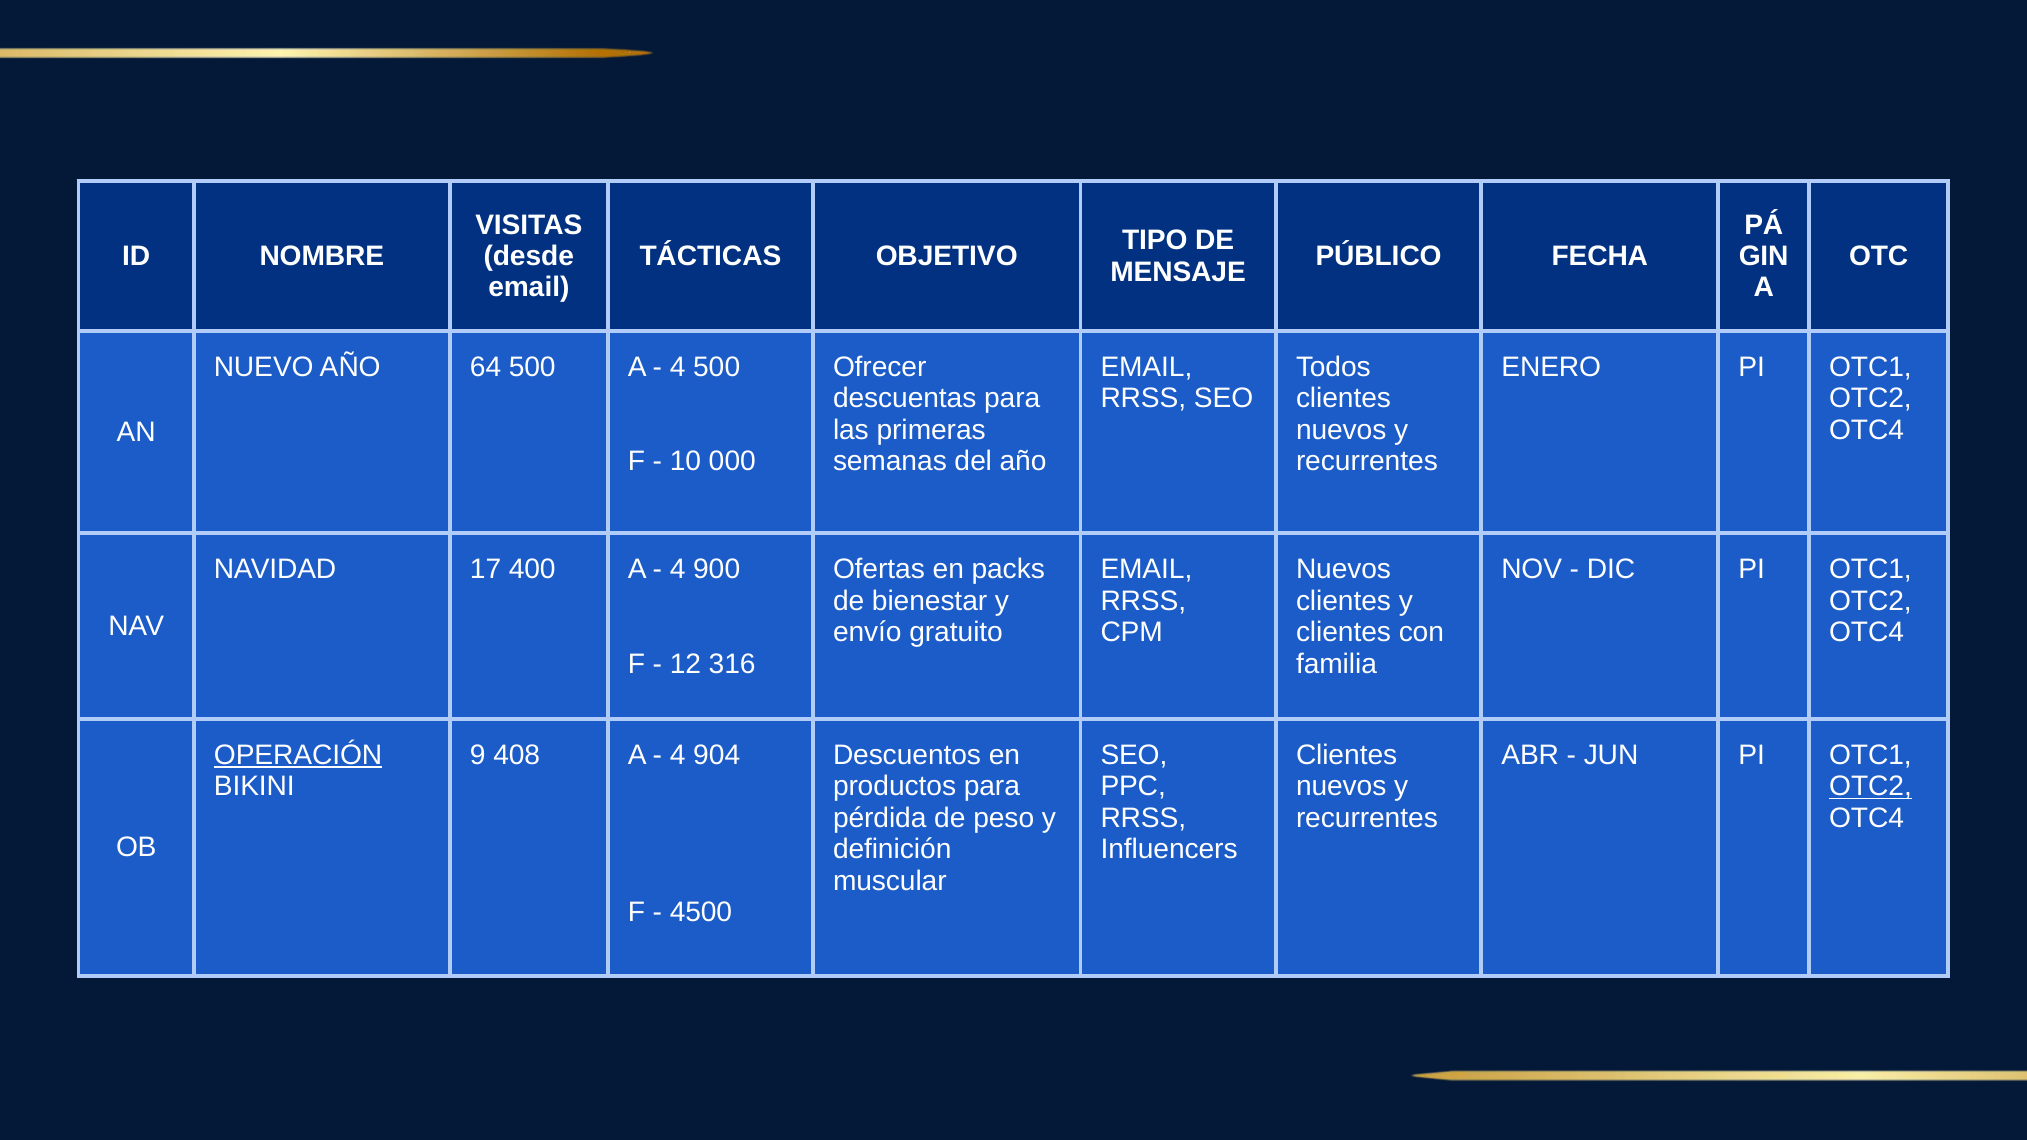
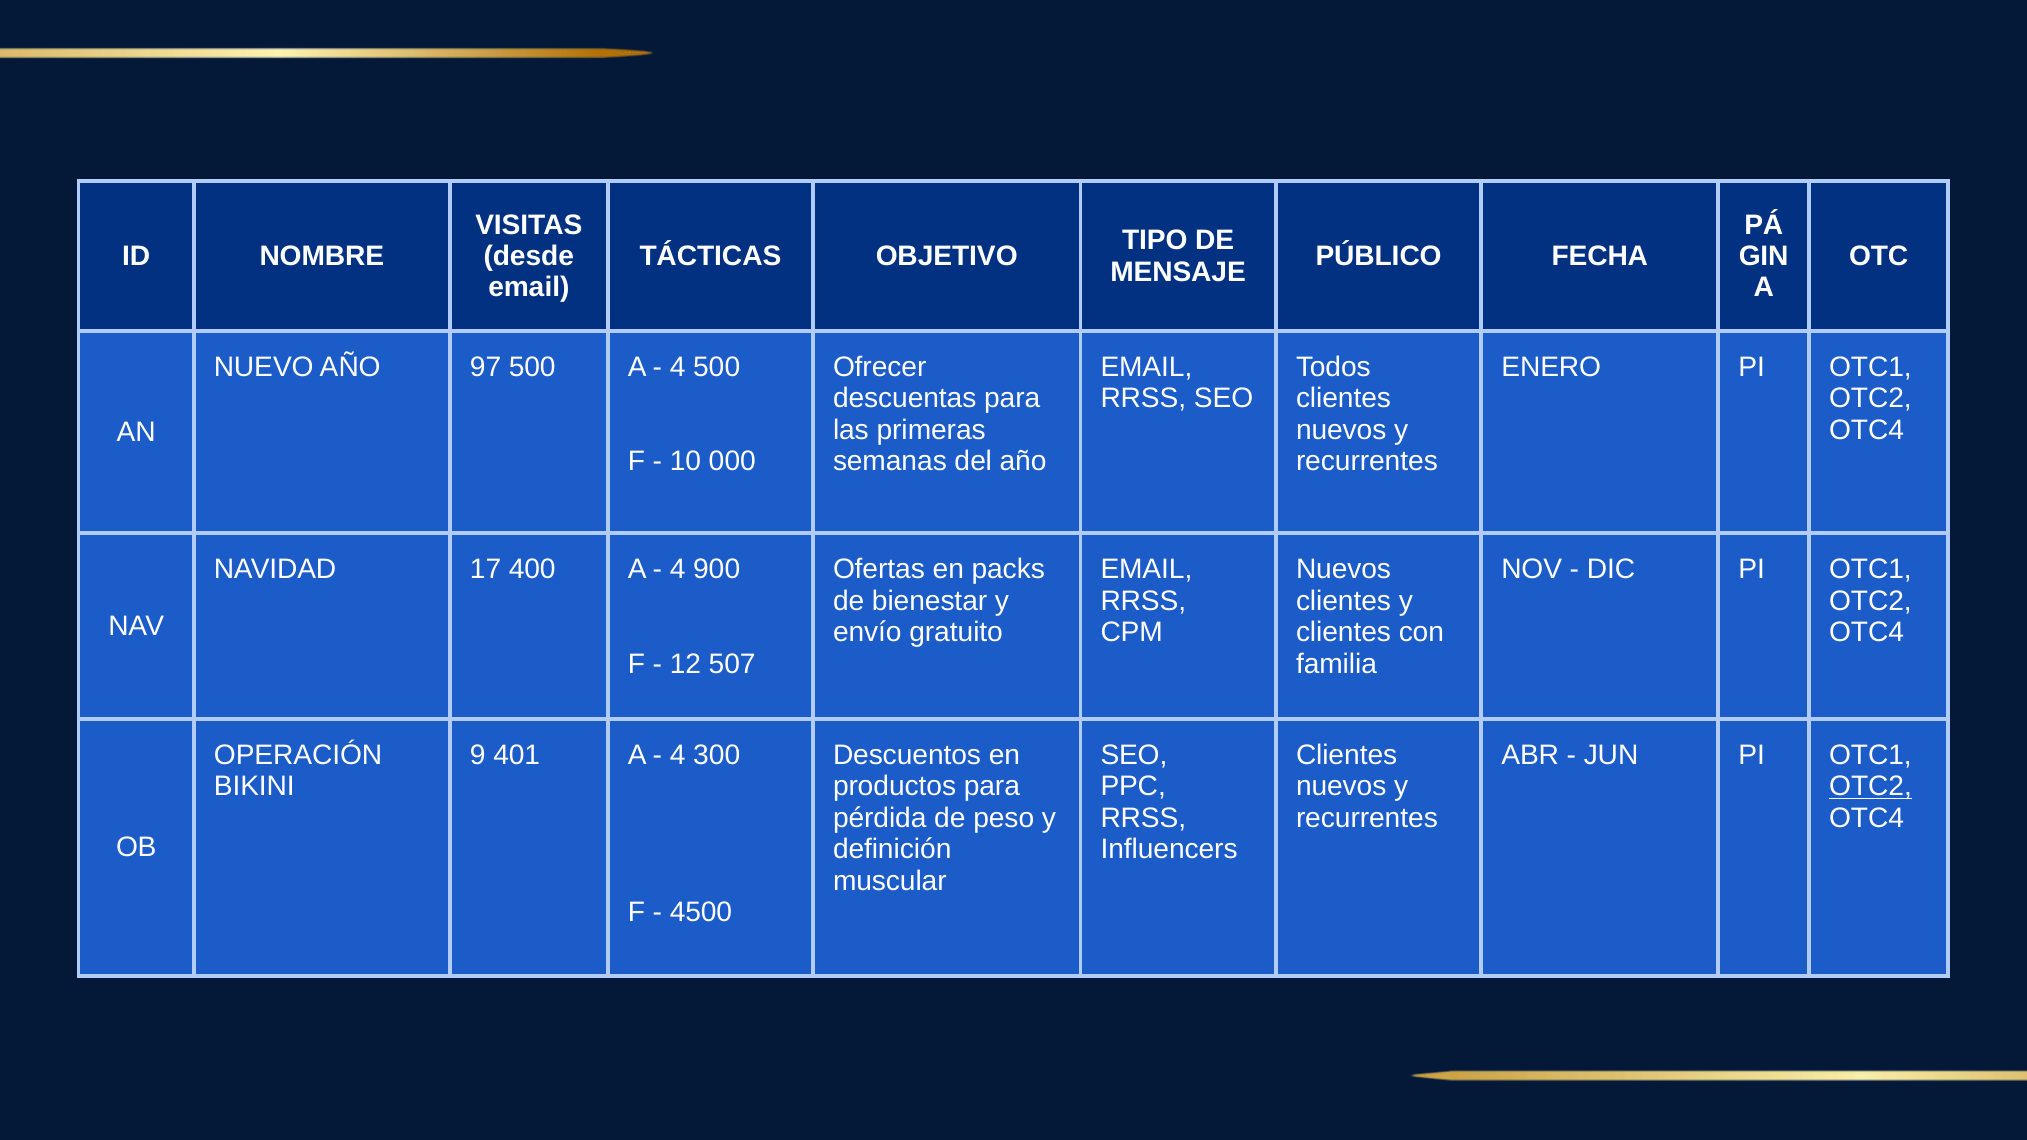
64: 64 -> 97
316: 316 -> 507
OPERACIÓN underline: present -> none
408: 408 -> 401
904: 904 -> 300
